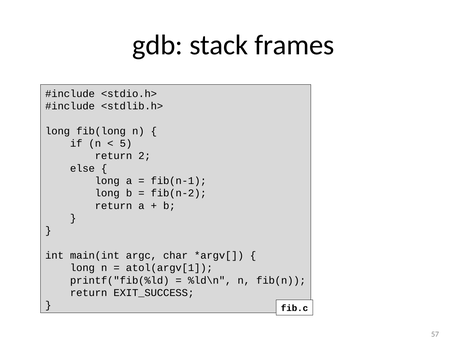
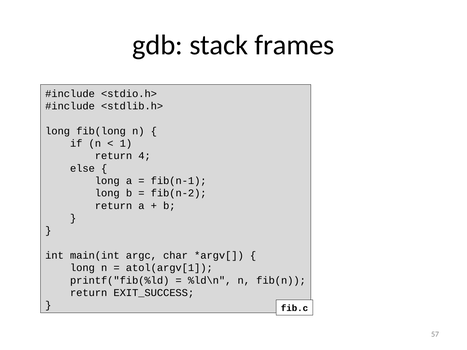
5: 5 -> 1
2: 2 -> 4
